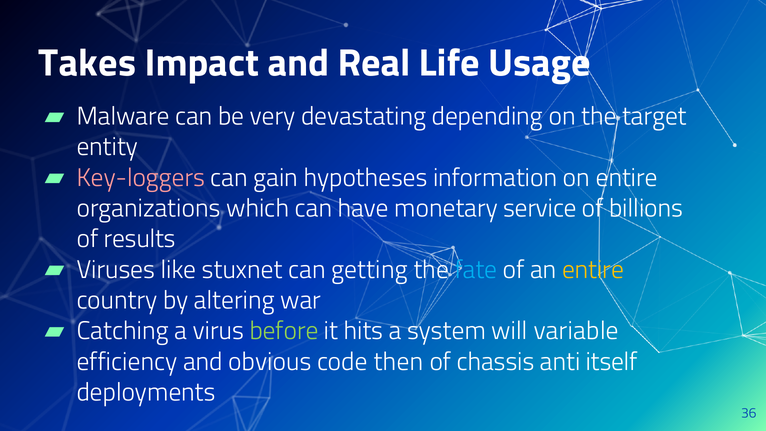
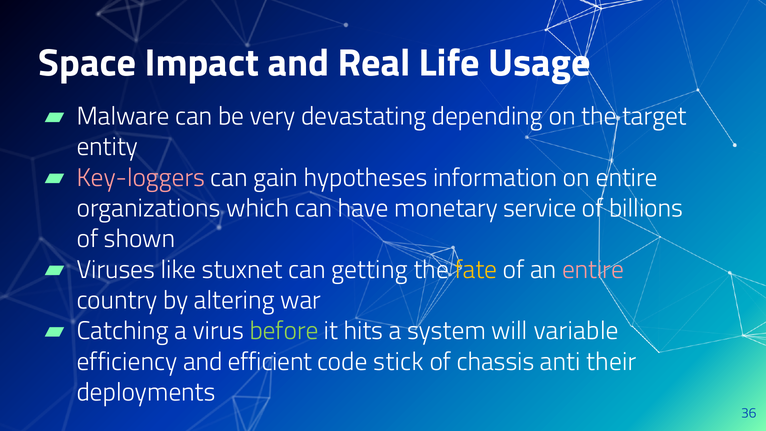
Takes: Takes -> Space
results: results -> shown
fate colour: light blue -> yellow
entire at (593, 270) colour: yellow -> pink
obvious: obvious -> efficient
then: then -> stick
itself: itself -> their
